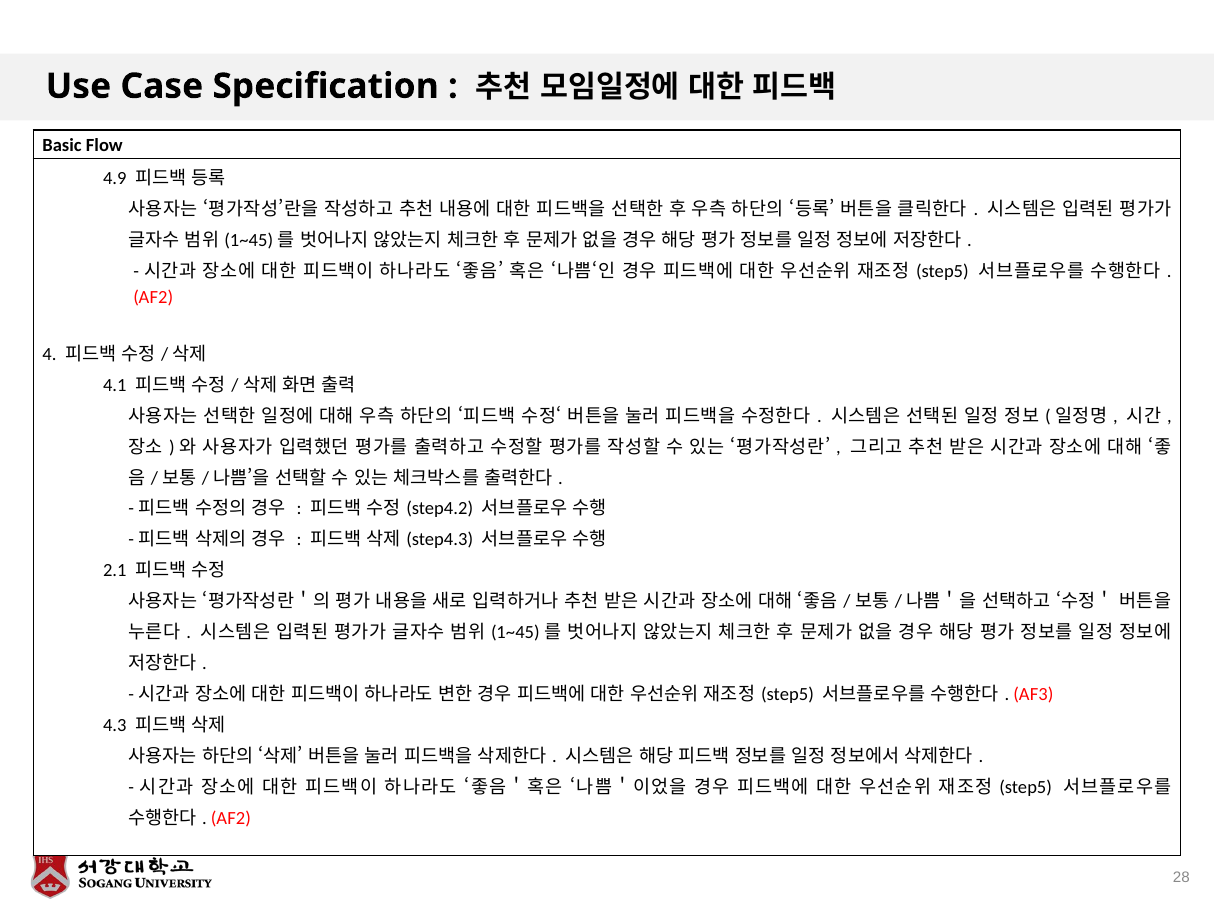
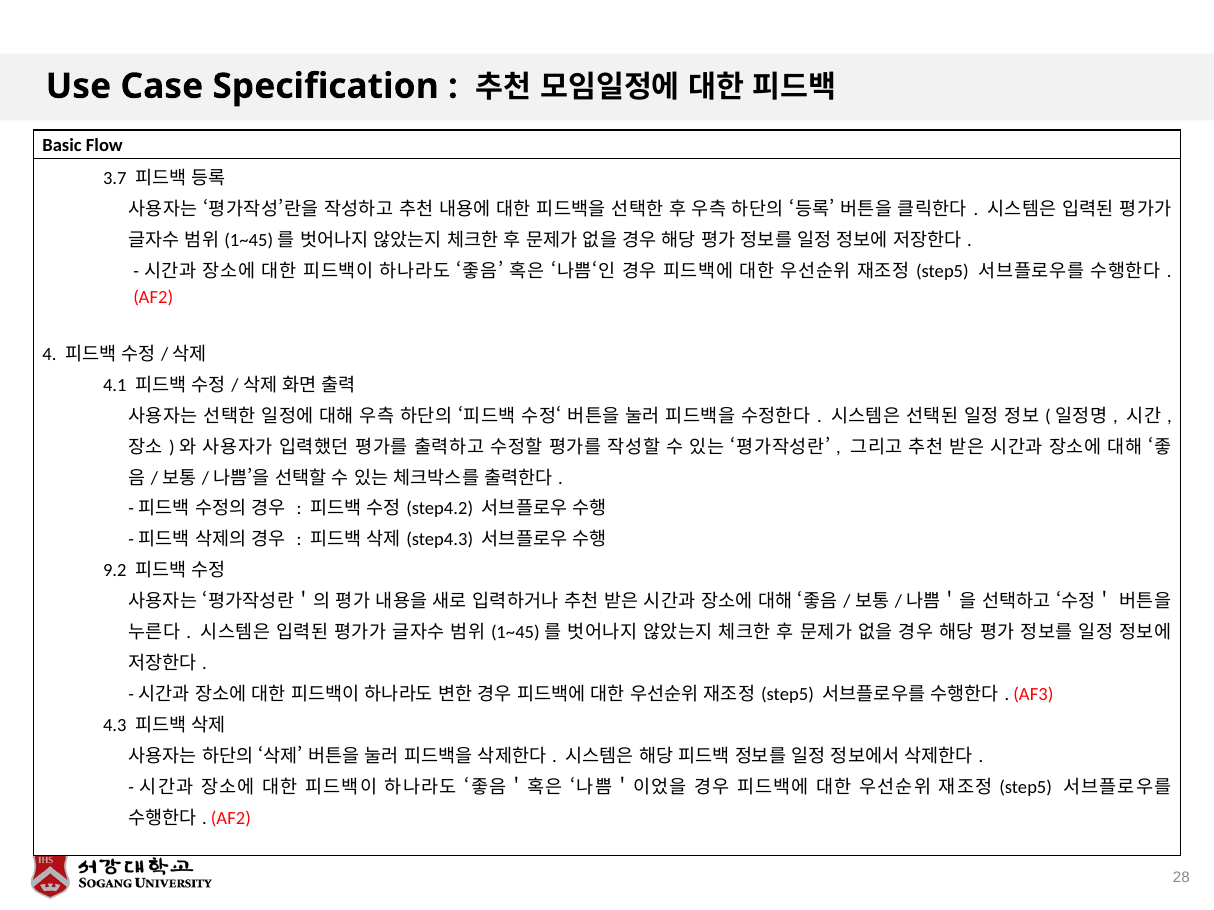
4.9: 4.9 -> 3.7
2.1: 2.1 -> 9.2
